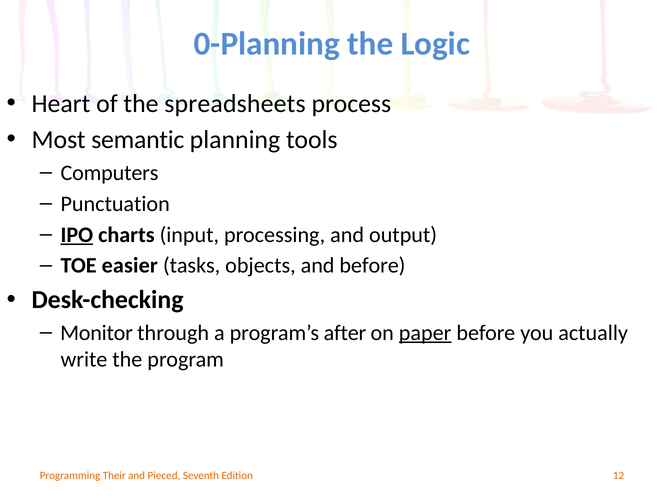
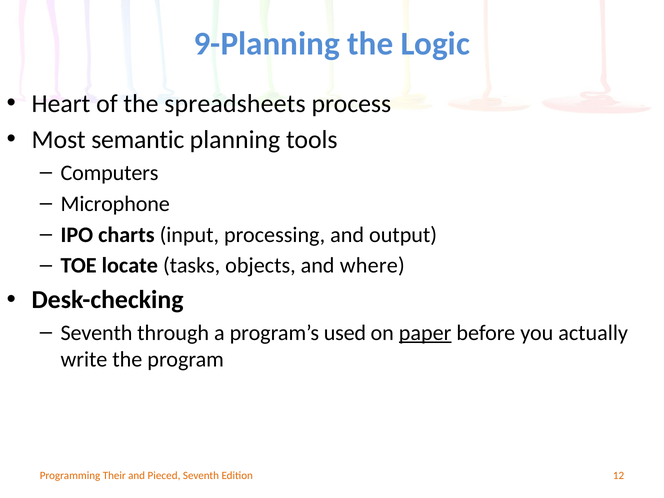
0-Planning: 0-Planning -> 9-Planning
Punctuation: Punctuation -> Microphone
IPO underline: present -> none
easier: easier -> locate
and before: before -> where
Monitor at (97, 333): Monitor -> Seventh
after: after -> used
